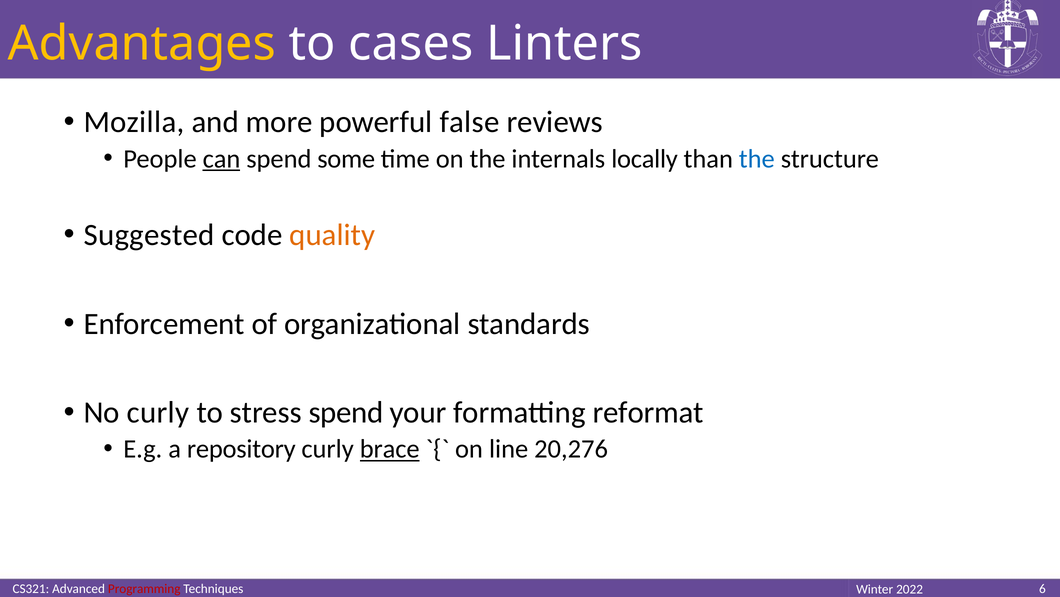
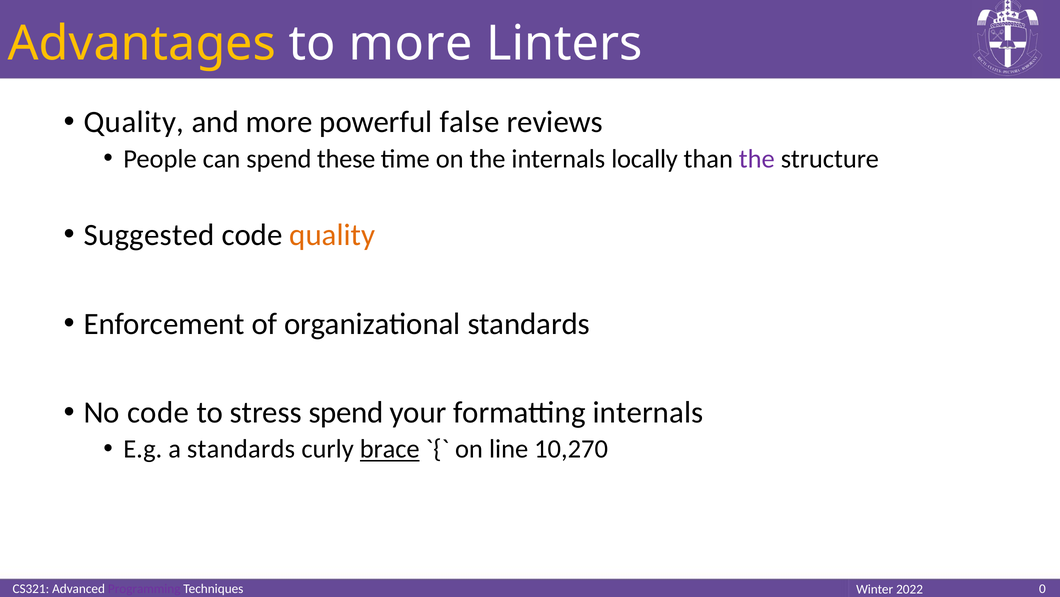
to cases: cases -> more
Mozilla at (134, 122): Mozilla -> Quality
can underline: present -> none
some: some -> these
the at (757, 159) colour: blue -> purple
No curly: curly -> code
formatting reformat: reformat -> internals
a repository: repository -> standards
20,276: 20,276 -> 10,270
Programming colour: red -> purple
6: 6 -> 0
